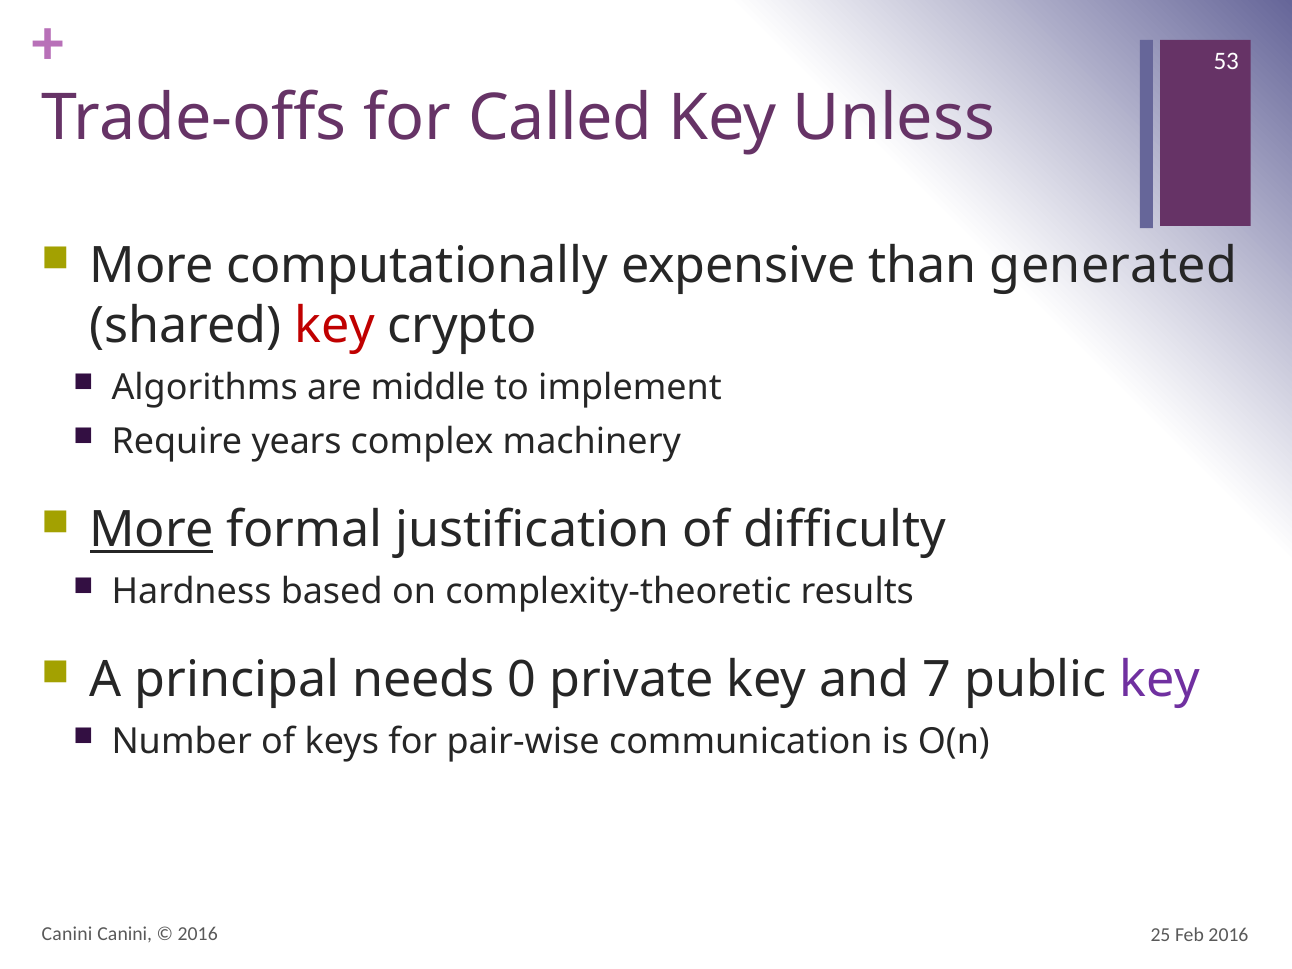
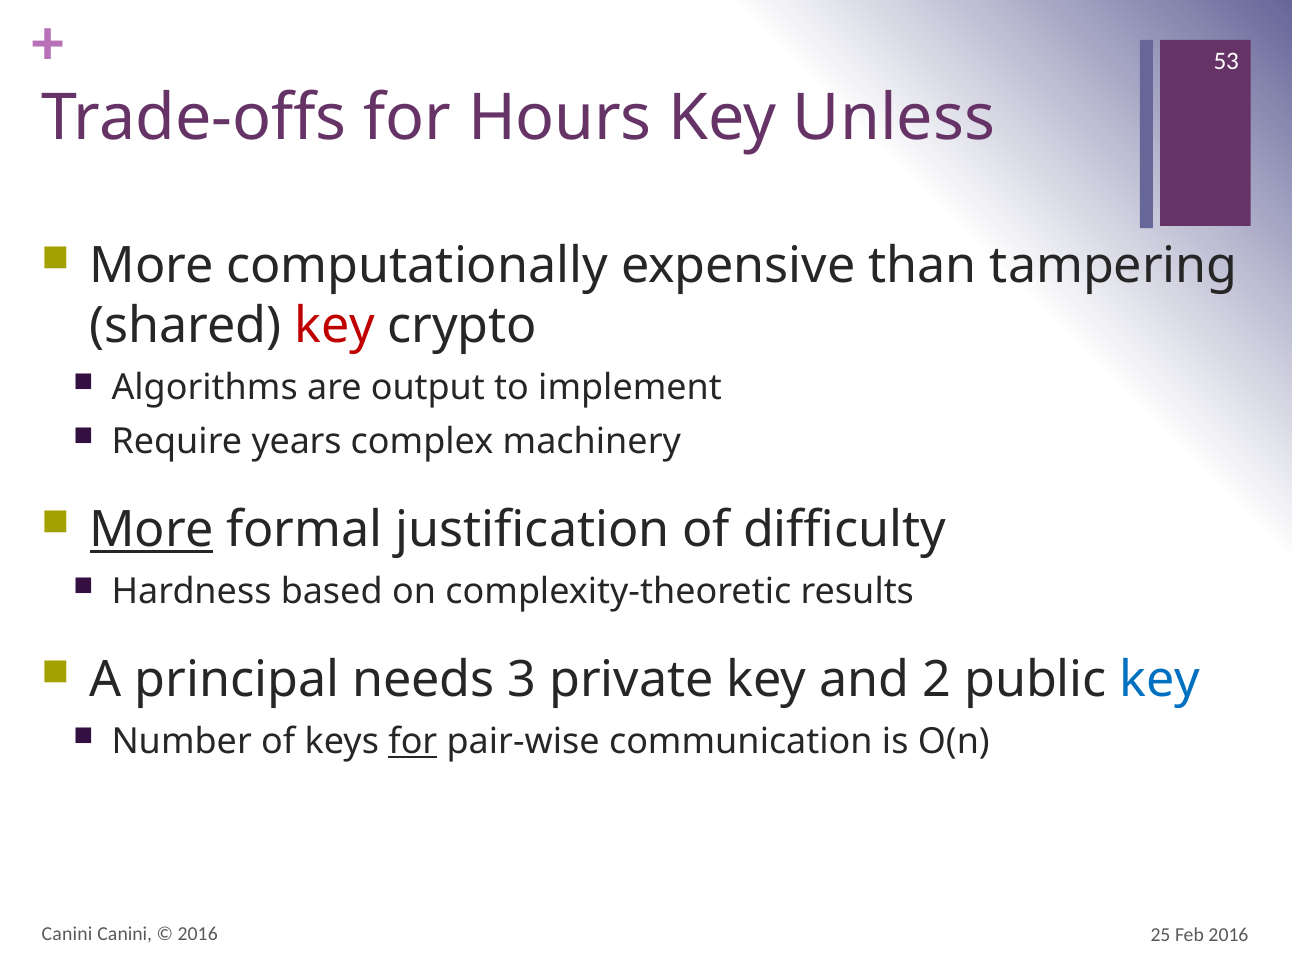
Called: Called -> Hours
generated: generated -> tampering
middle: middle -> output
0: 0 -> 3
7: 7 -> 2
key at (1160, 680) colour: purple -> blue
for at (413, 742) underline: none -> present
